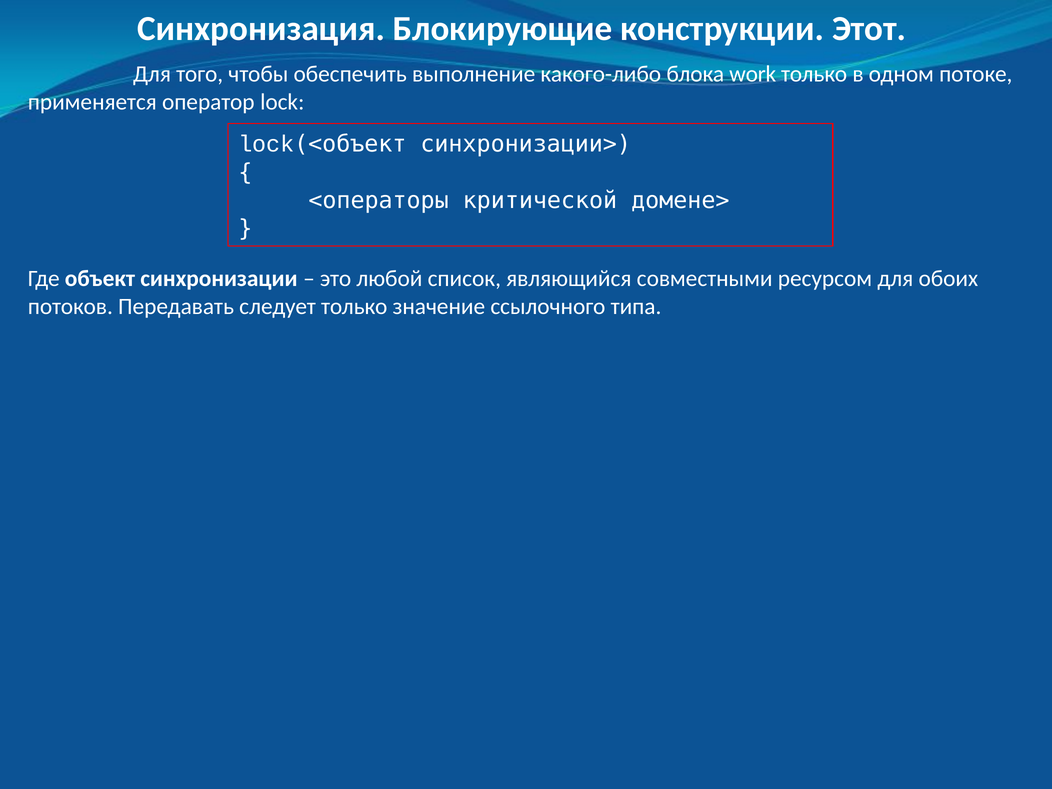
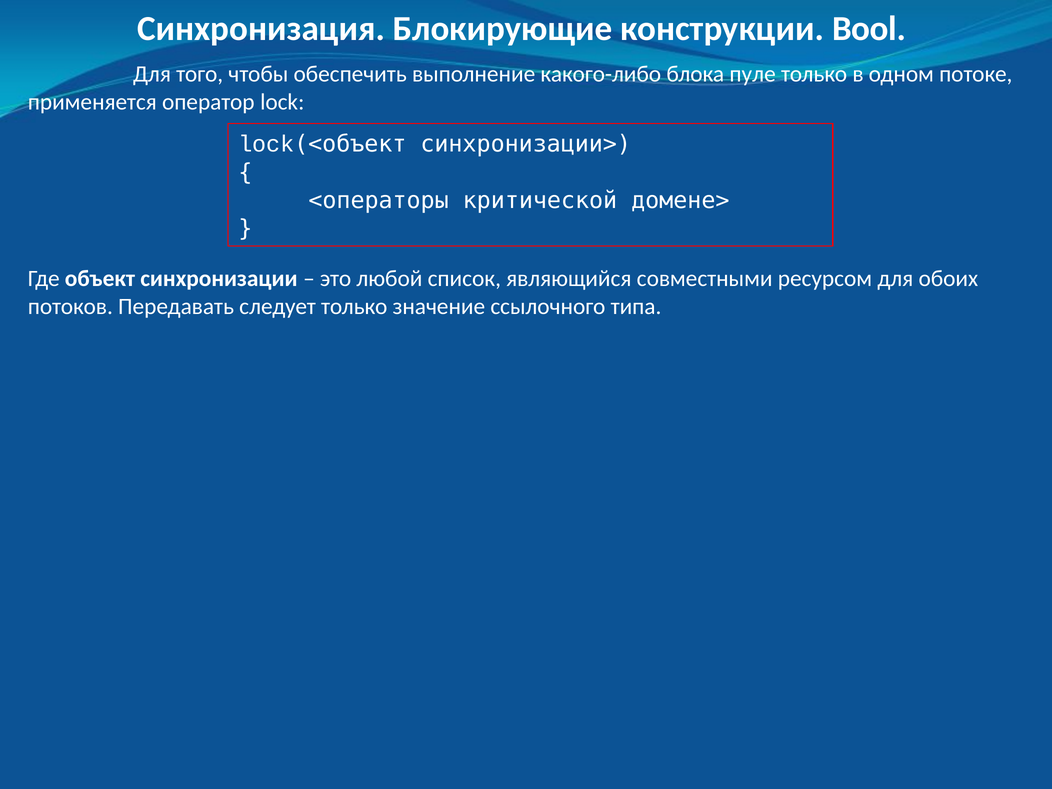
Этот: Этот -> Bool
work: work -> пуле
